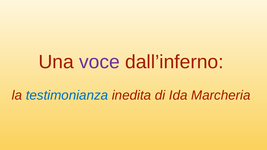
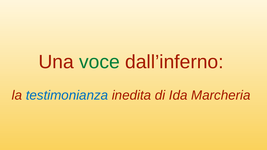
voce colour: purple -> green
